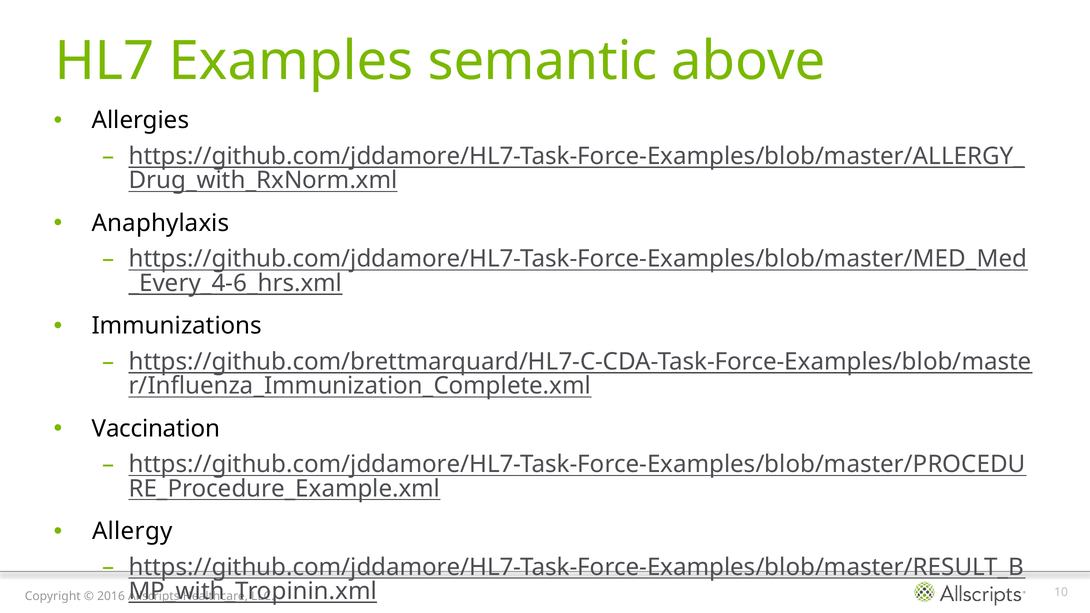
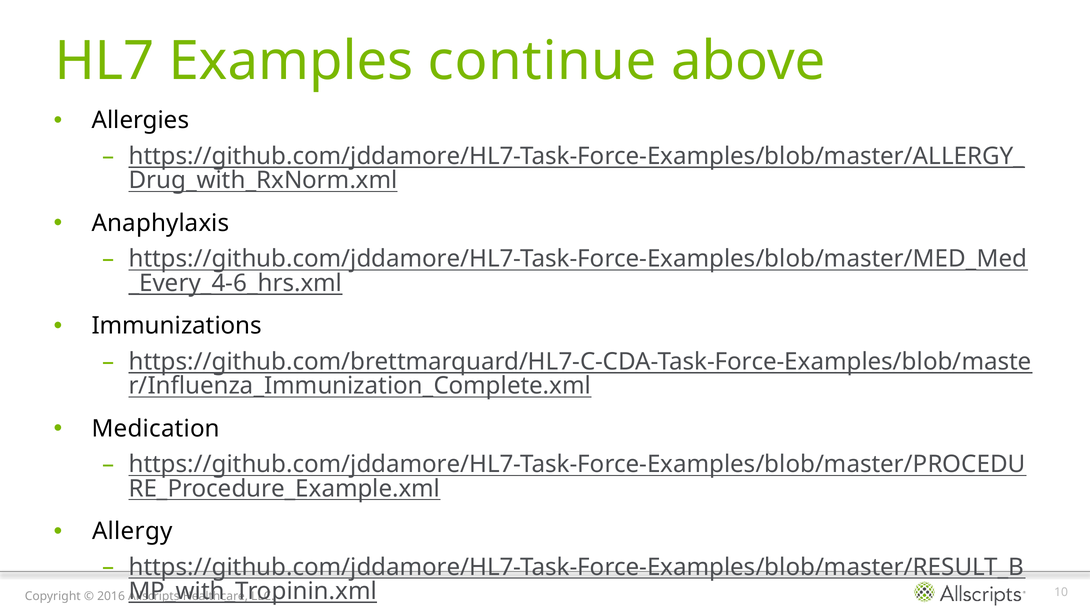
semantic: semantic -> continue
Vaccination: Vaccination -> Medication
